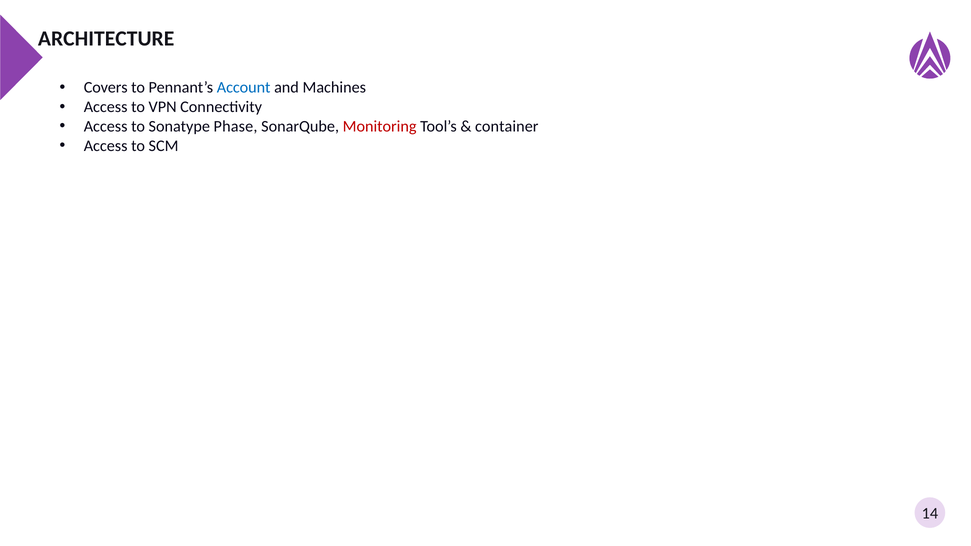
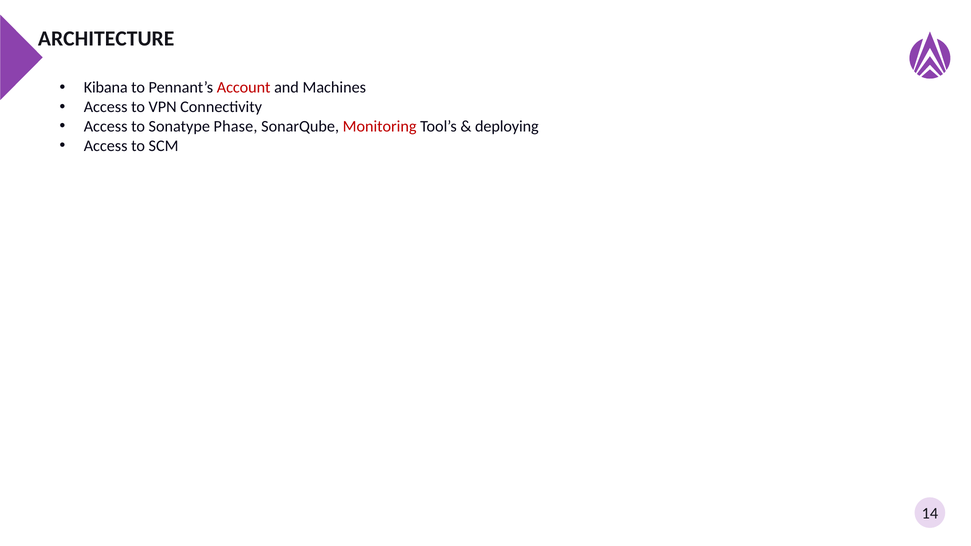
Covers: Covers -> Kibana
Account colour: blue -> red
container: container -> deploying
